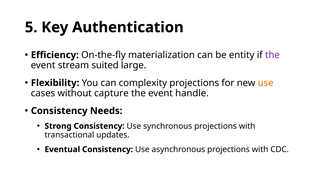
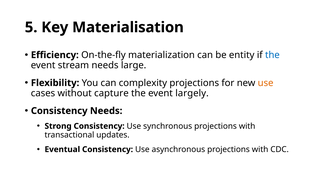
Authentication: Authentication -> Materialisation
the at (272, 55) colour: purple -> blue
stream suited: suited -> needs
handle: handle -> largely
